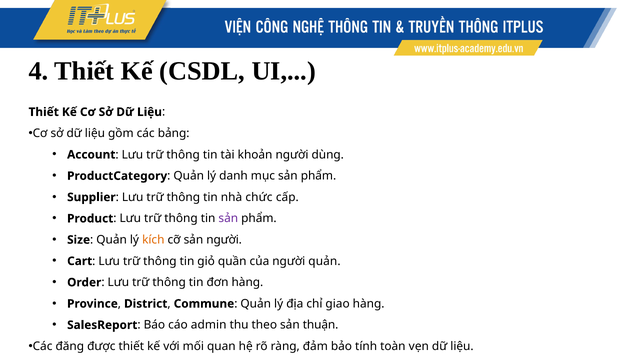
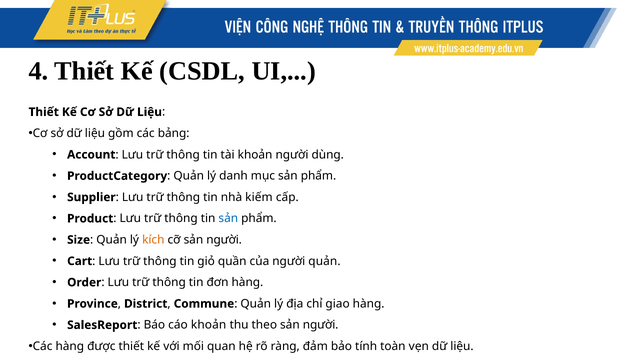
chức: chức -> kiếm
sản at (228, 219) colour: purple -> blue
cáo admin: admin -> khoản
theo sản thuận: thuận -> người
Các đăng: đăng -> hàng
